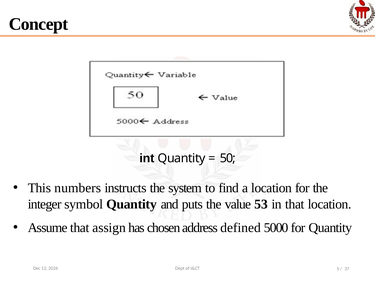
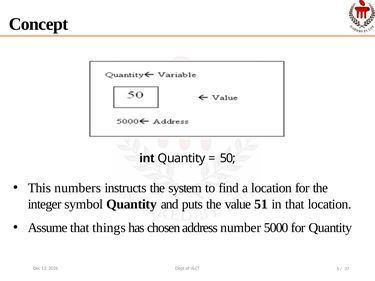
53: 53 -> 51
assign: assign -> things
defined: defined -> number
